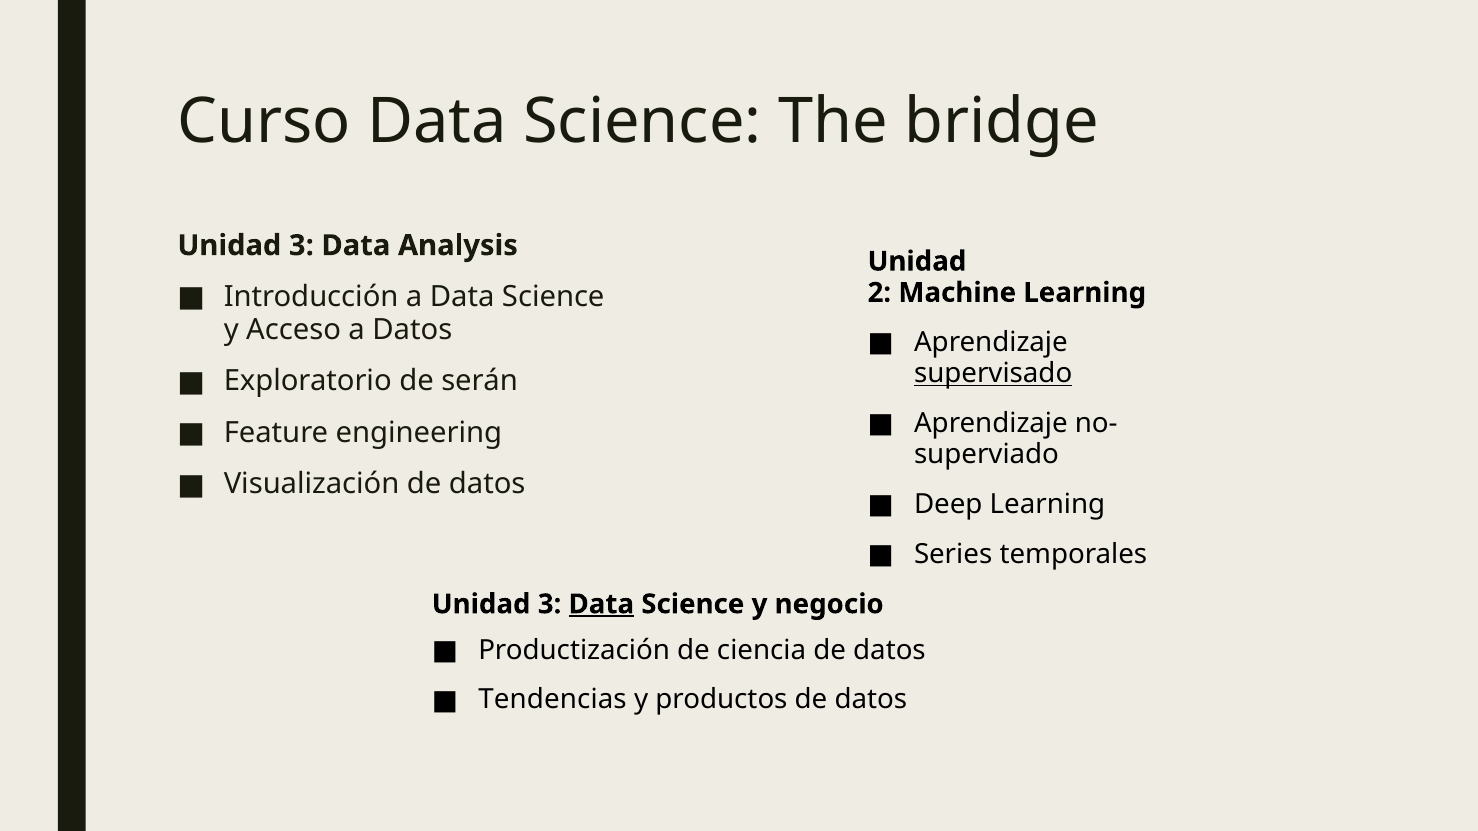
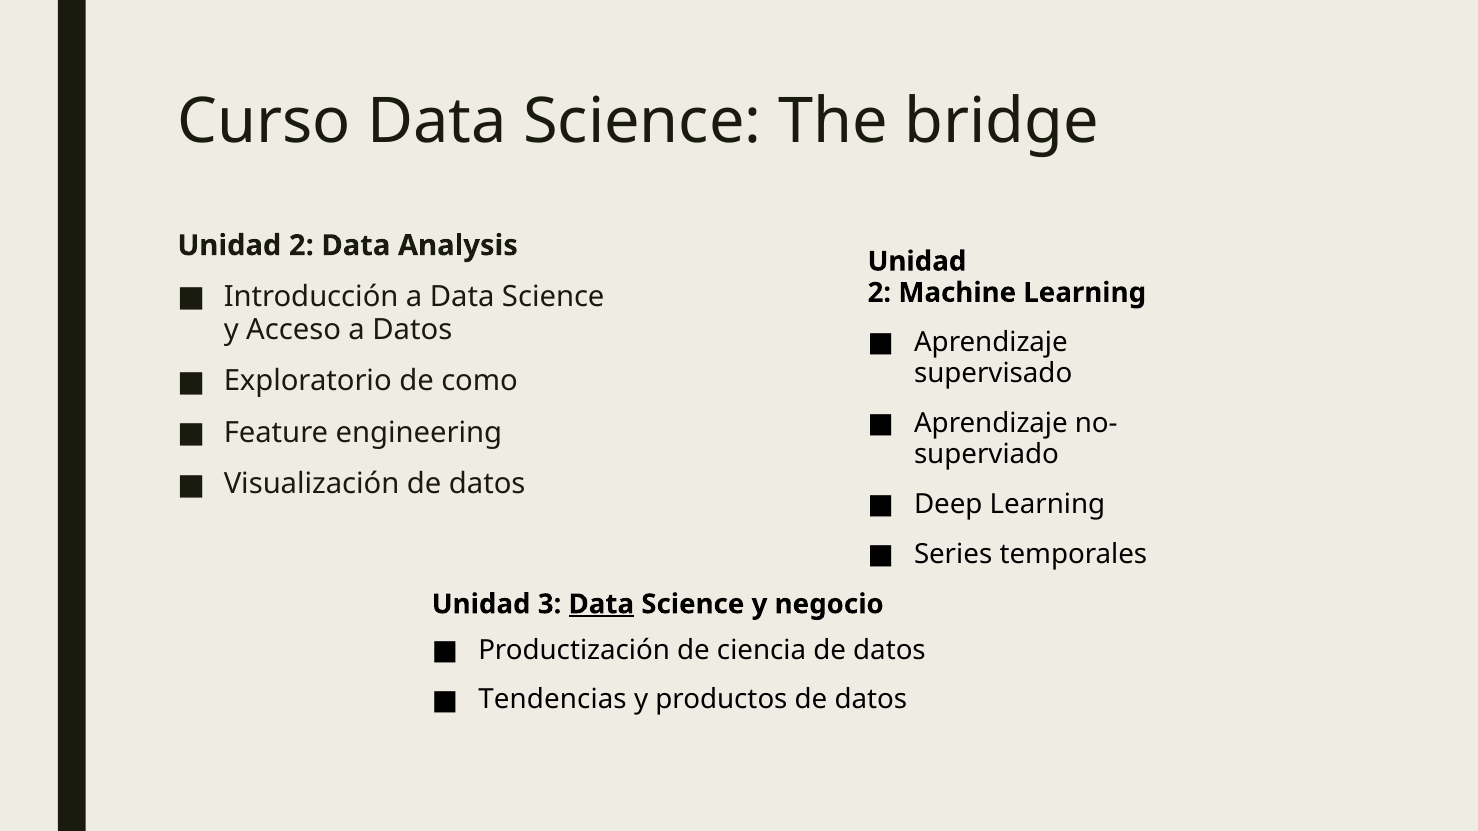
3 at (301, 246): 3 -> 2
supervisado underline: present -> none
serán: serán -> como
